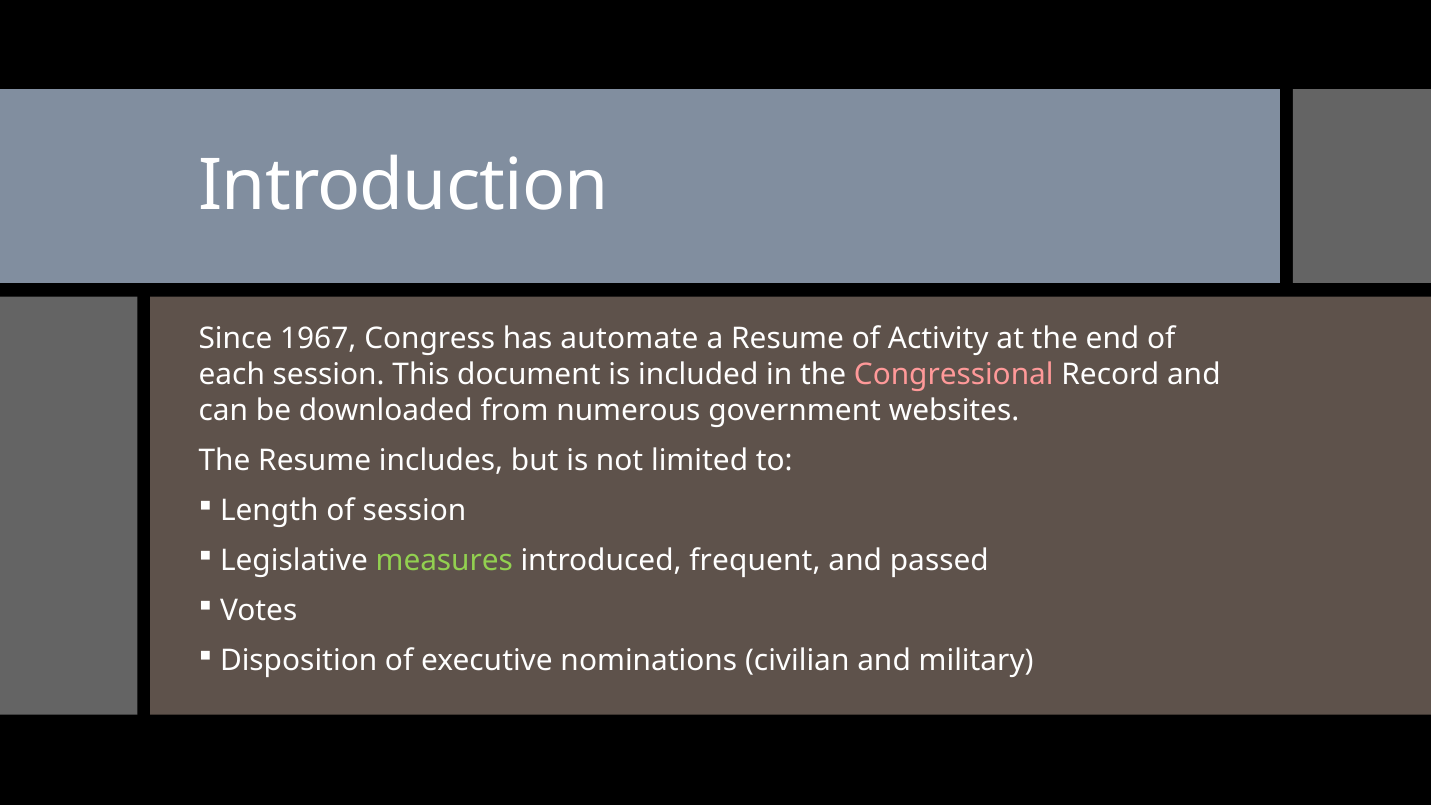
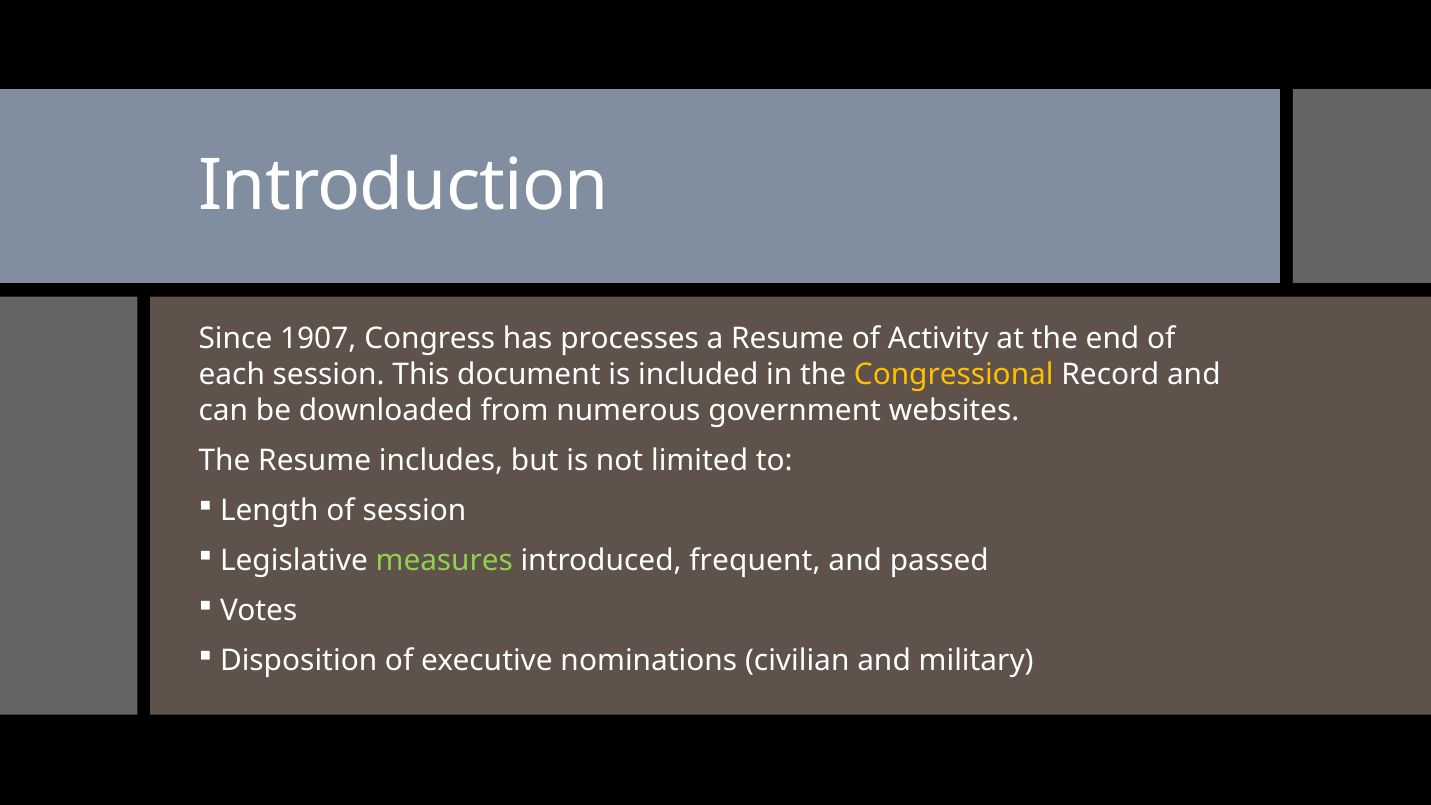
1967: 1967 -> 1907
automate: automate -> processes
Congressional colour: pink -> yellow
